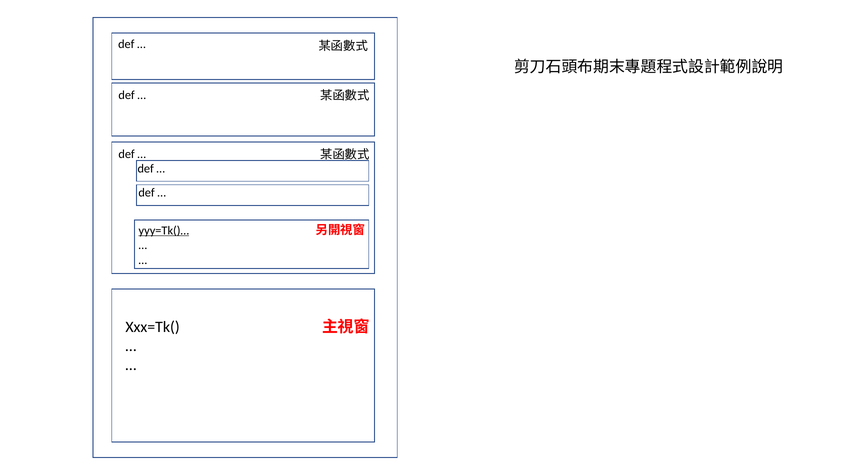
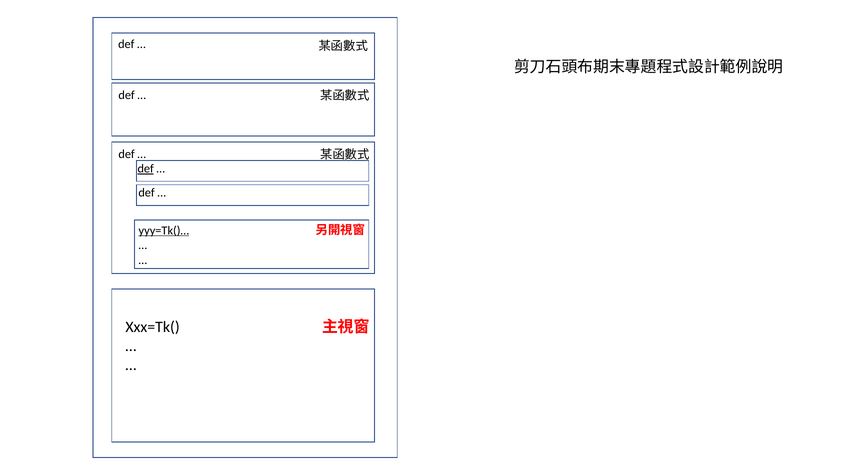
def at (146, 169) underline: none -> present
